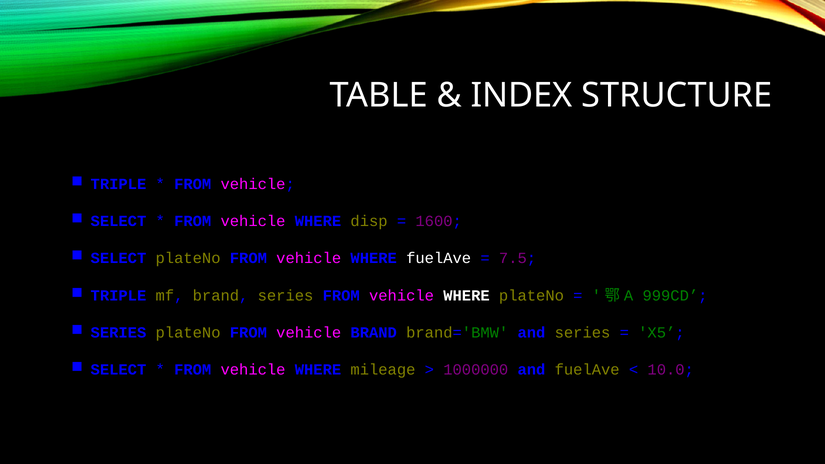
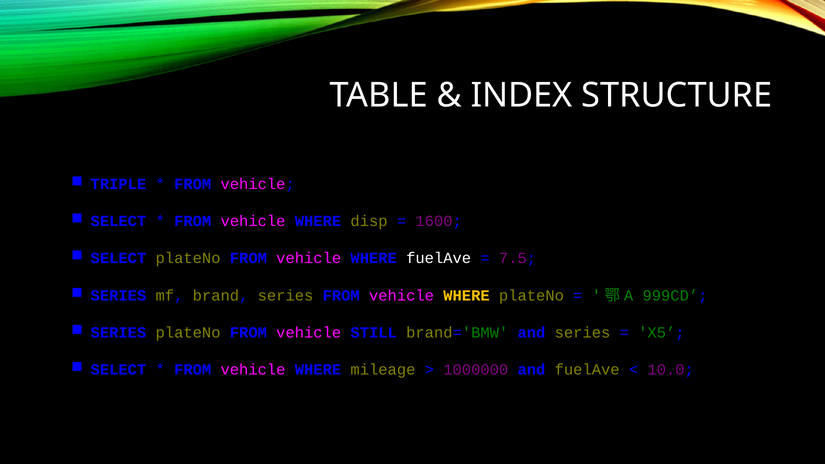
TRIPLE at (118, 296): TRIPLE -> SERIES
WHERE at (467, 296) colour: white -> yellow
vehicle BRAND: BRAND -> STILL
